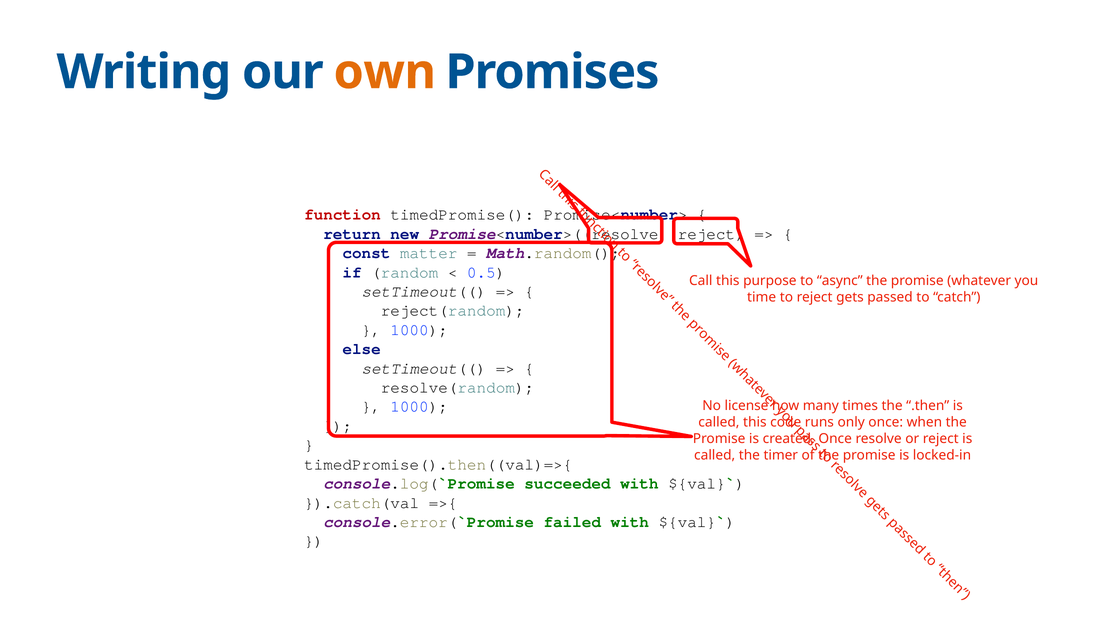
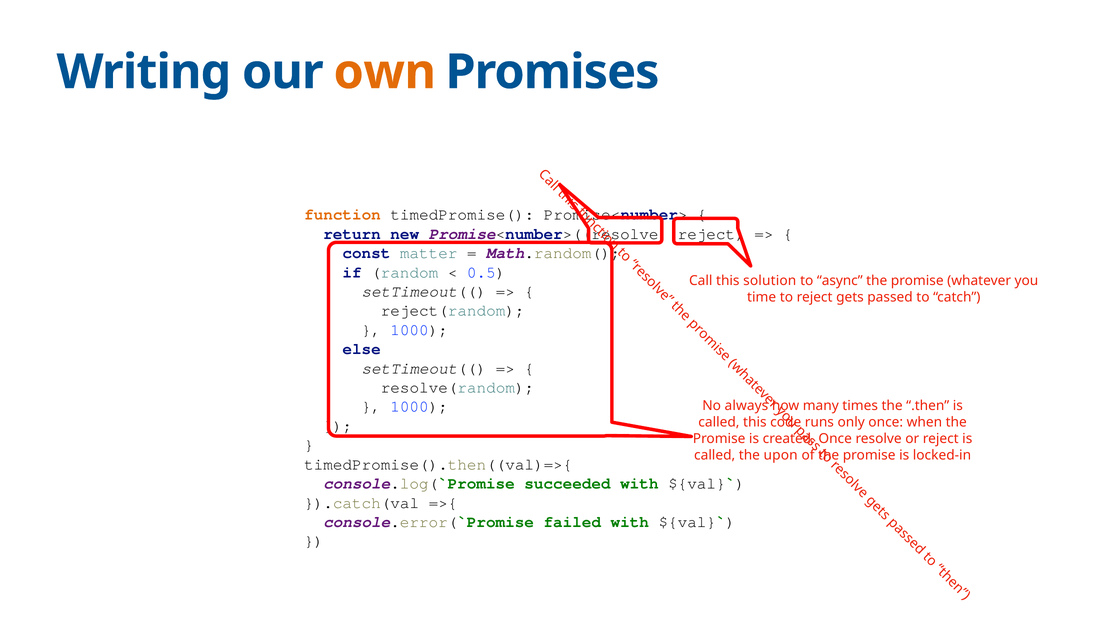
function colour: red -> orange
purpose: purpose -> solution
license: license -> always
timer: timer -> upon
